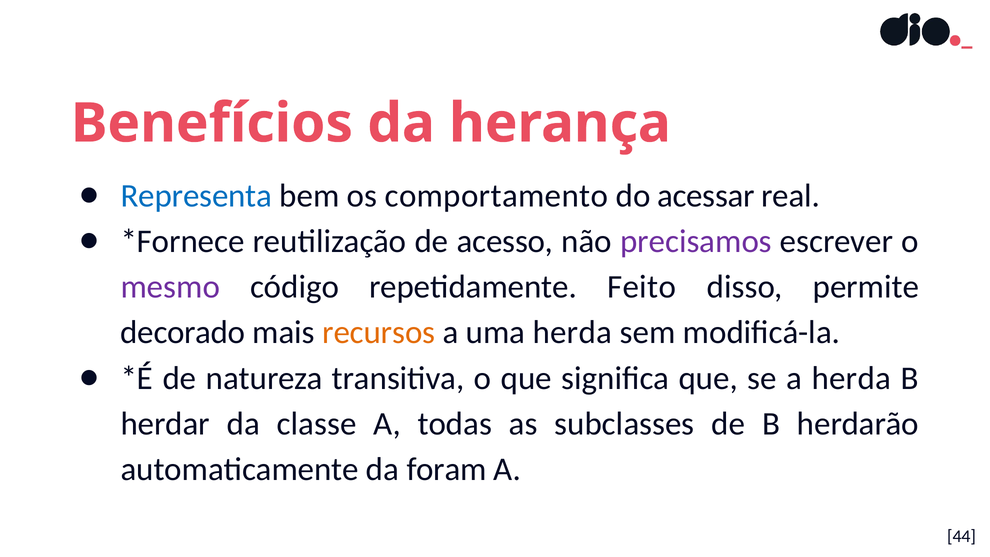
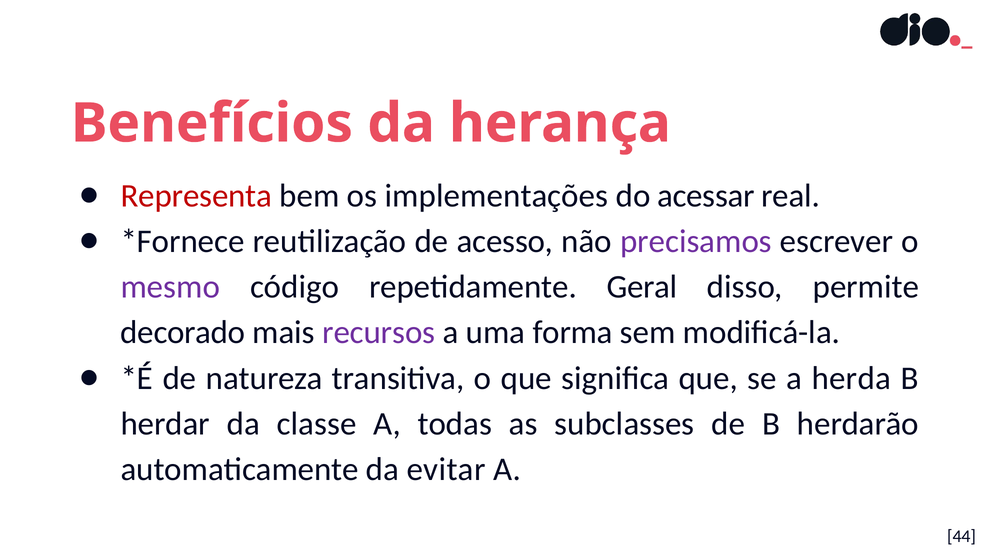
Representa colour: blue -> red
comportamento: comportamento -> implementações
Feito: Feito -> Geral
recursos colour: orange -> purple
uma herda: herda -> forma
foram: foram -> evitar
